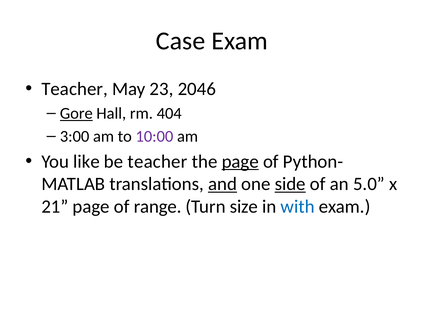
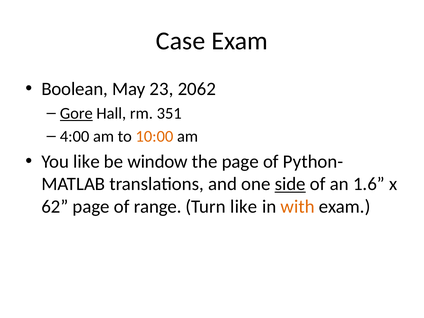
Teacher at (75, 89): Teacher -> Boolean
2046: 2046 -> 2062
404: 404 -> 351
3:00: 3:00 -> 4:00
10:00 colour: purple -> orange
be teacher: teacher -> window
page at (240, 161) underline: present -> none
and underline: present -> none
5.0: 5.0 -> 1.6
21: 21 -> 62
Turn size: size -> like
with colour: blue -> orange
